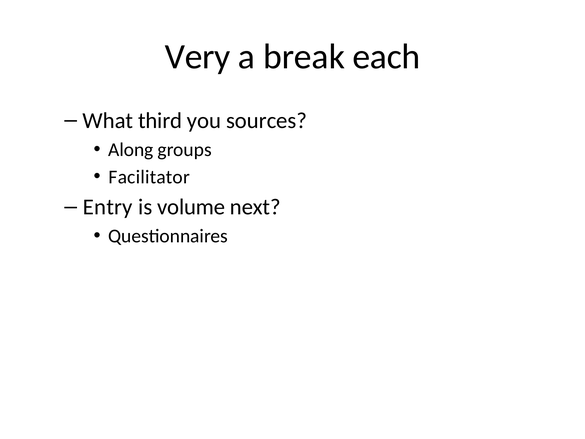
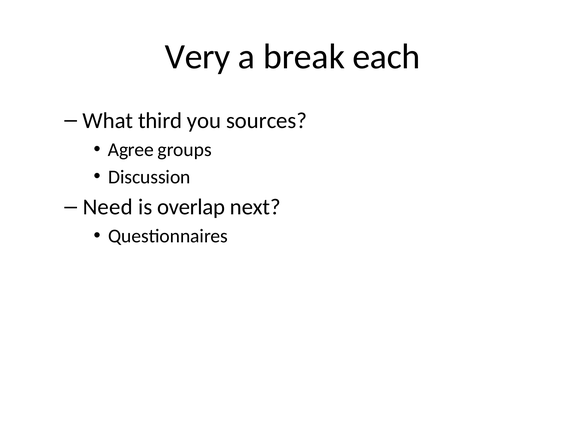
Along: Along -> Agree
Facilitator: Facilitator -> Discussion
Entry: Entry -> Need
volume: volume -> overlap
